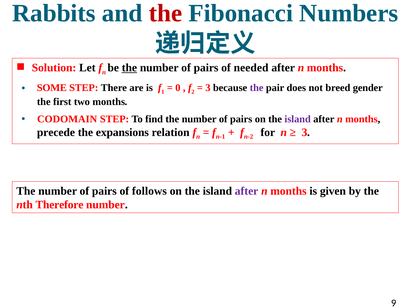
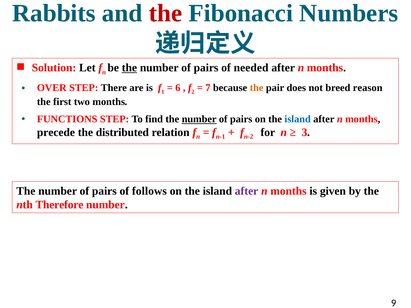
SOME: SOME -> OVER
0: 0 -> 6
3 at (208, 88): 3 -> 7
the at (257, 88) colour: purple -> orange
gender: gender -> reason
CODOMAIN: CODOMAIN -> FUNCTIONS
number at (199, 119) underline: none -> present
island at (298, 119) colour: purple -> blue
expansions: expansions -> distributed
